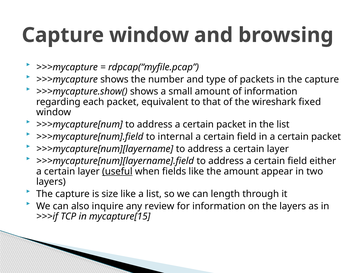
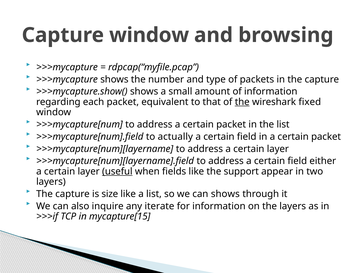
the at (242, 102) underline: none -> present
internal: internal -> actually
the amount: amount -> support
can length: length -> shows
review: review -> iterate
